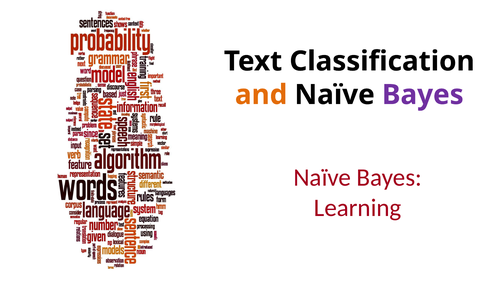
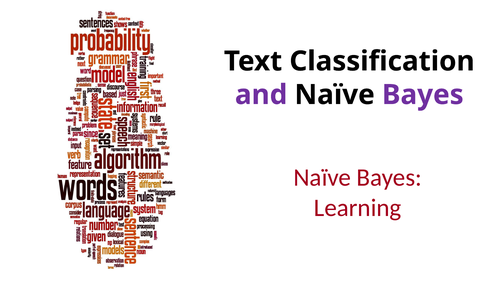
and colour: orange -> purple
